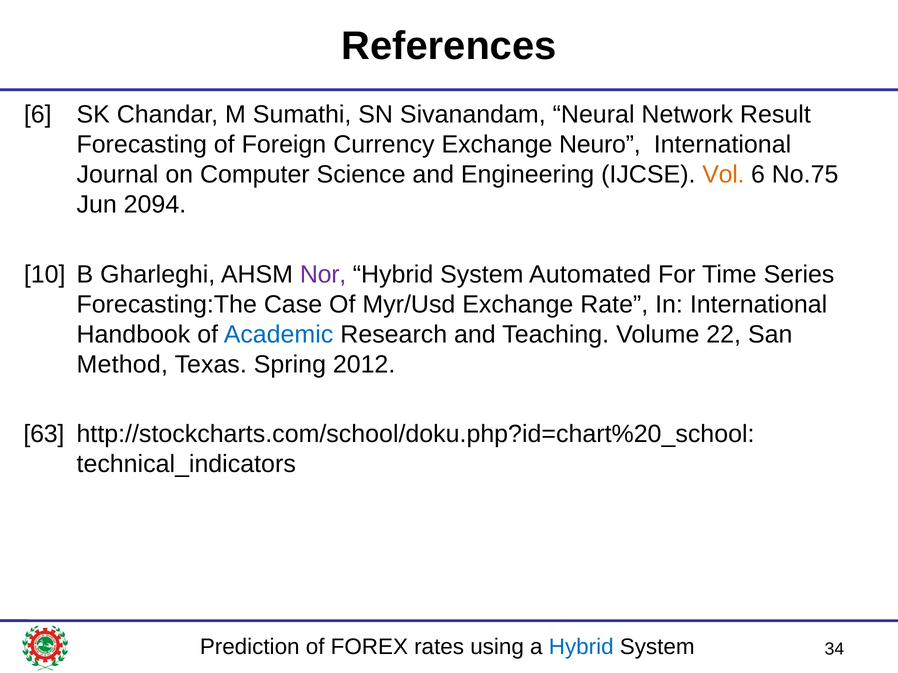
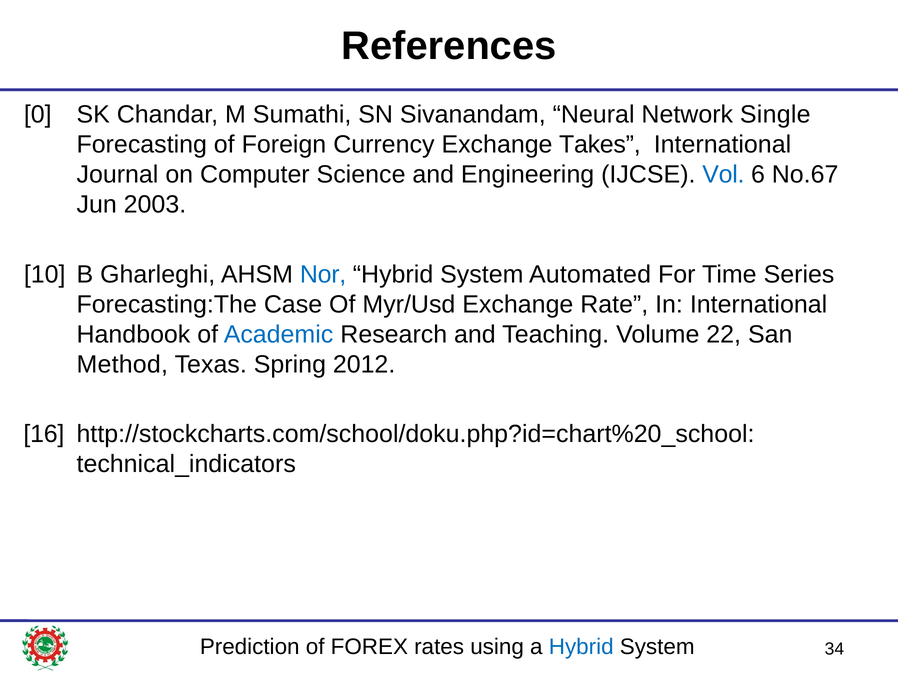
6 at (38, 115): 6 -> 0
Result: Result -> Single
Neuro: Neuro -> Takes
Vol colour: orange -> blue
No.75: No.75 -> No.67
2094: 2094 -> 2003
Nor colour: purple -> blue
63: 63 -> 16
